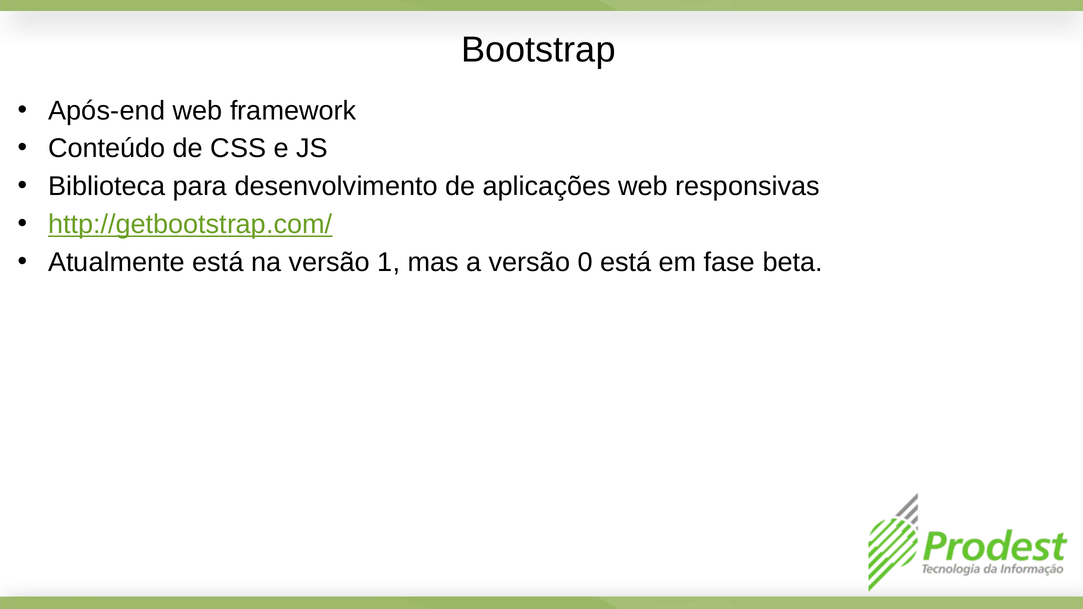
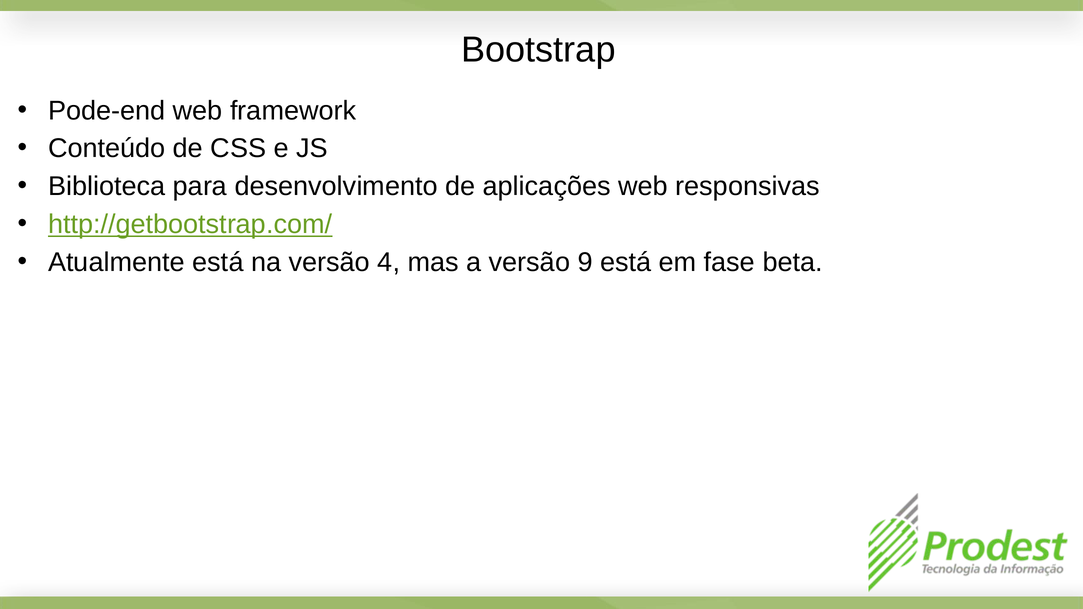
Após-end: Após-end -> Pode-end
1: 1 -> 4
0: 0 -> 9
